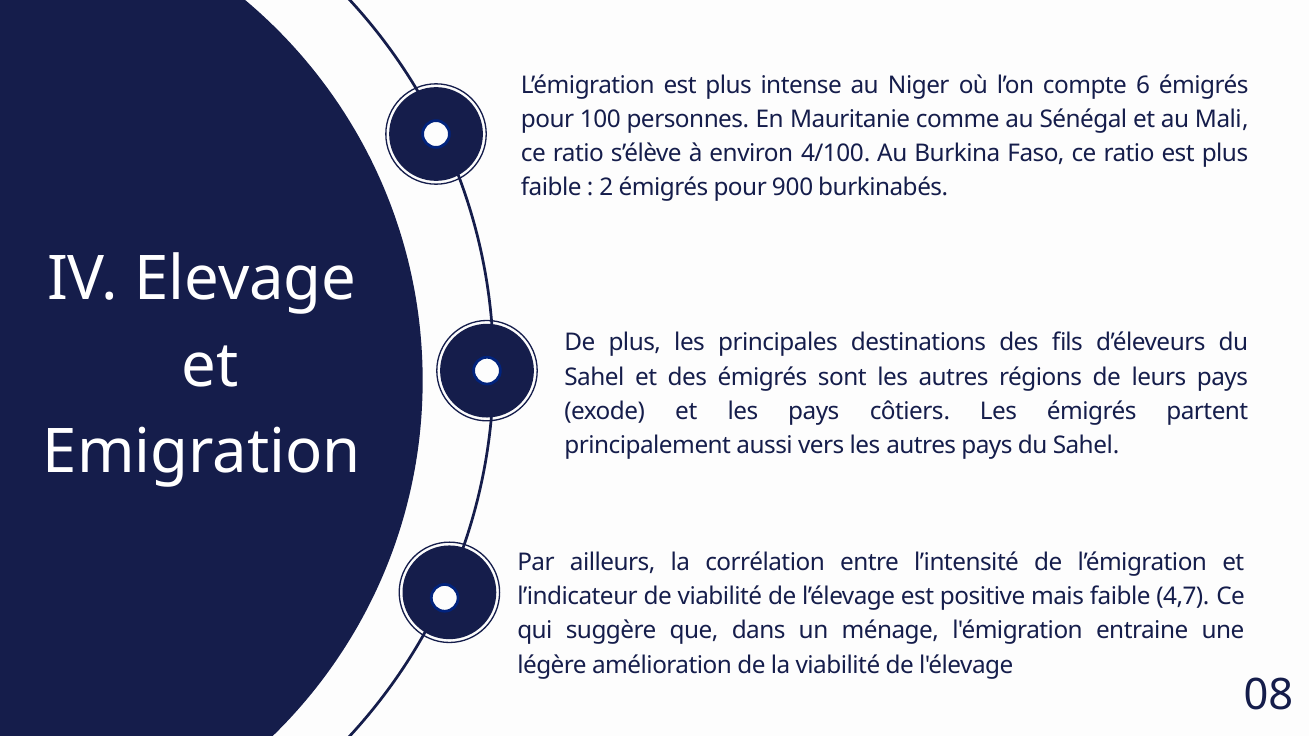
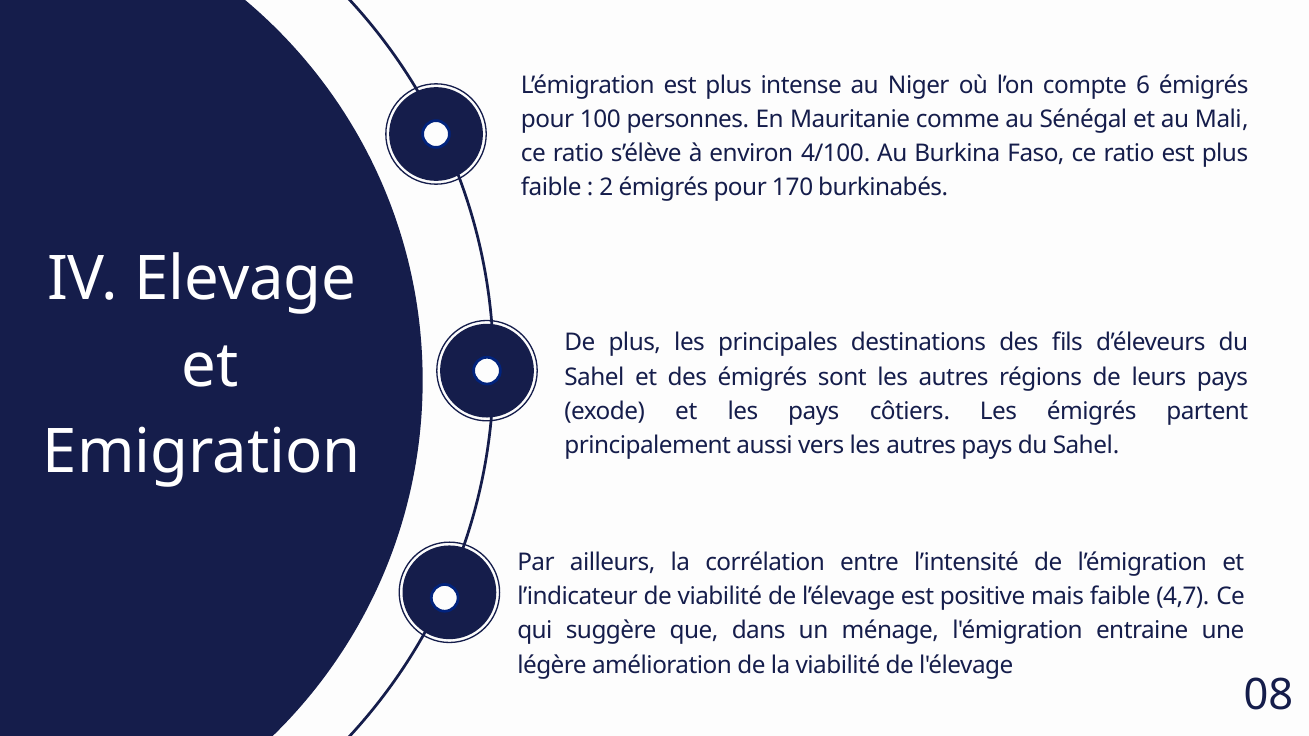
900: 900 -> 170
